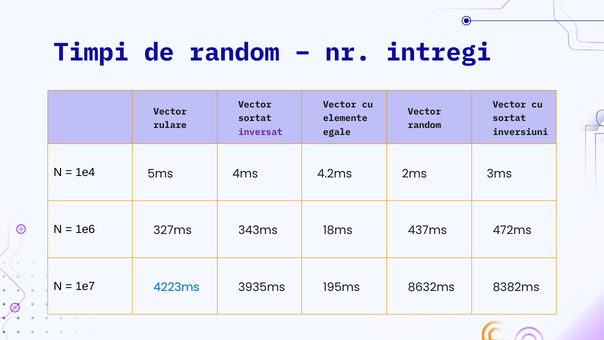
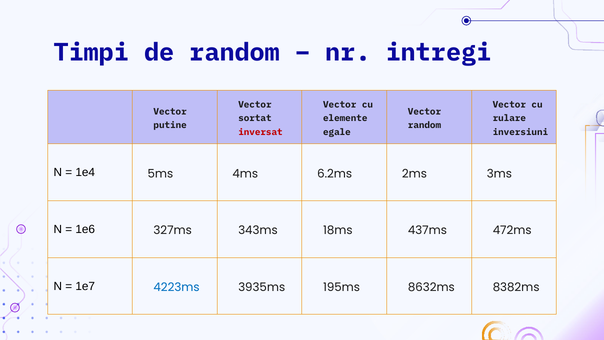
sortat at (509, 118): sortat -> rulare
rulare: rulare -> putine
inversat colour: purple -> red
4.2ms: 4.2ms -> 6.2ms
